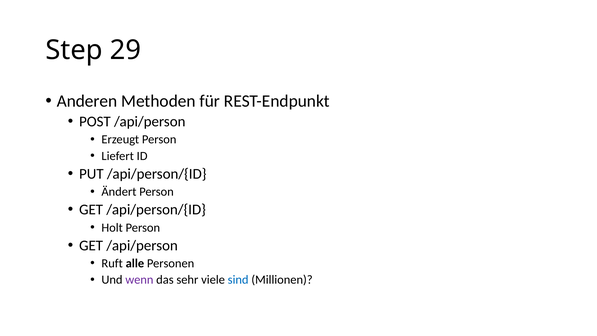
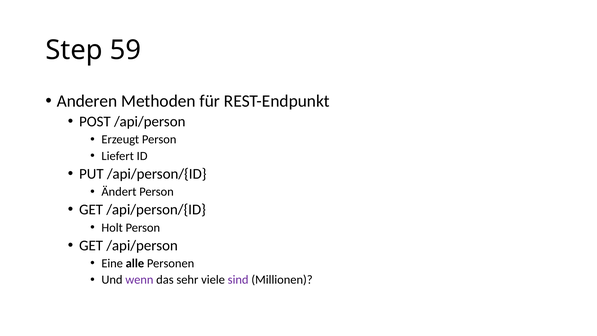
29: 29 -> 59
Ruft: Ruft -> Eine
sind colour: blue -> purple
